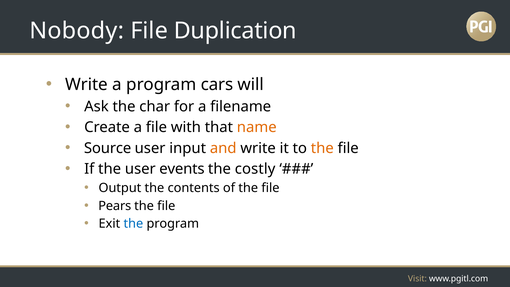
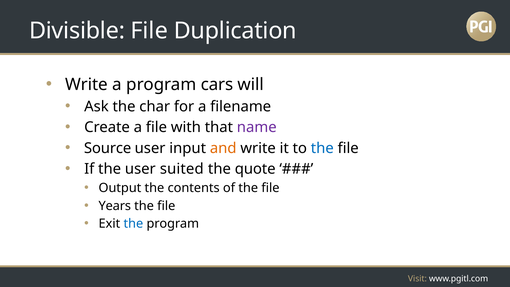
Nobody: Nobody -> Divisible
name colour: orange -> purple
the at (322, 148) colour: orange -> blue
events: events -> suited
costly: costly -> quote
Pears: Pears -> Years
